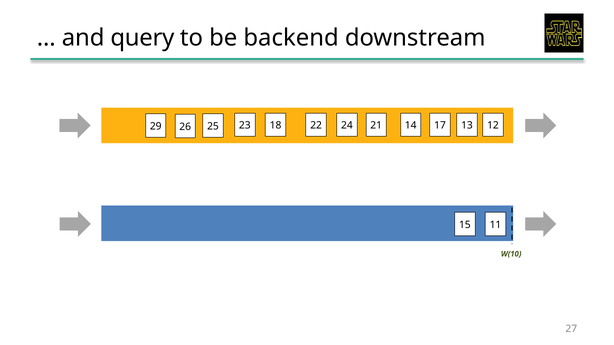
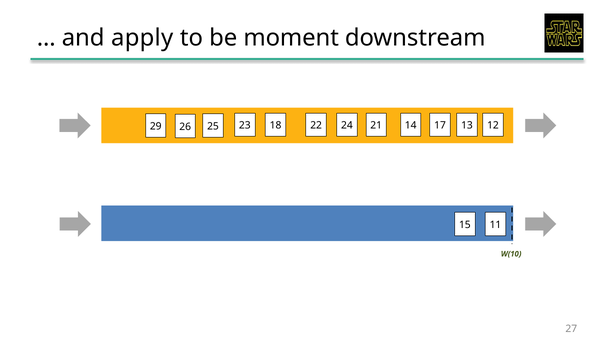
query: query -> apply
backend: backend -> moment
